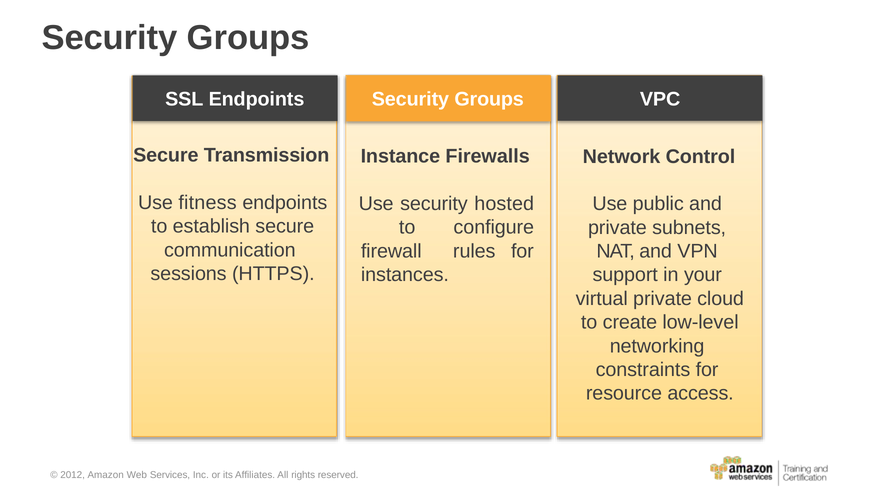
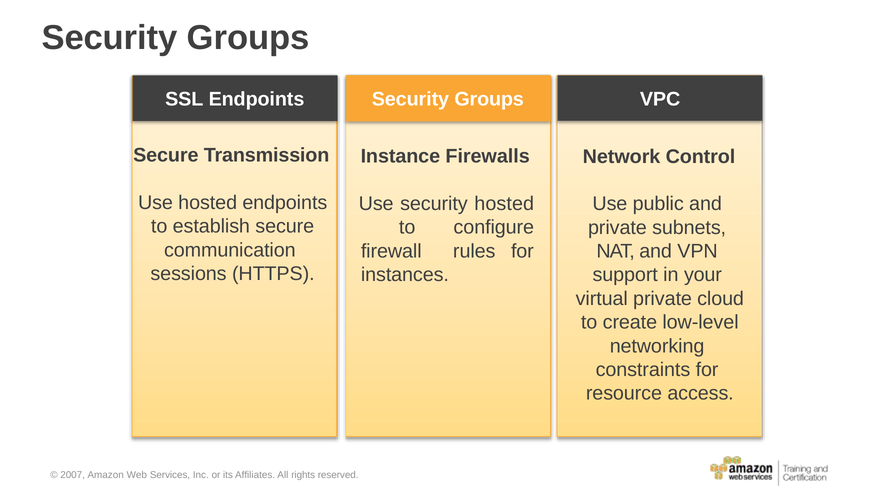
Use fitness: fitness -> hosted
2012: 2012 -> 2007
